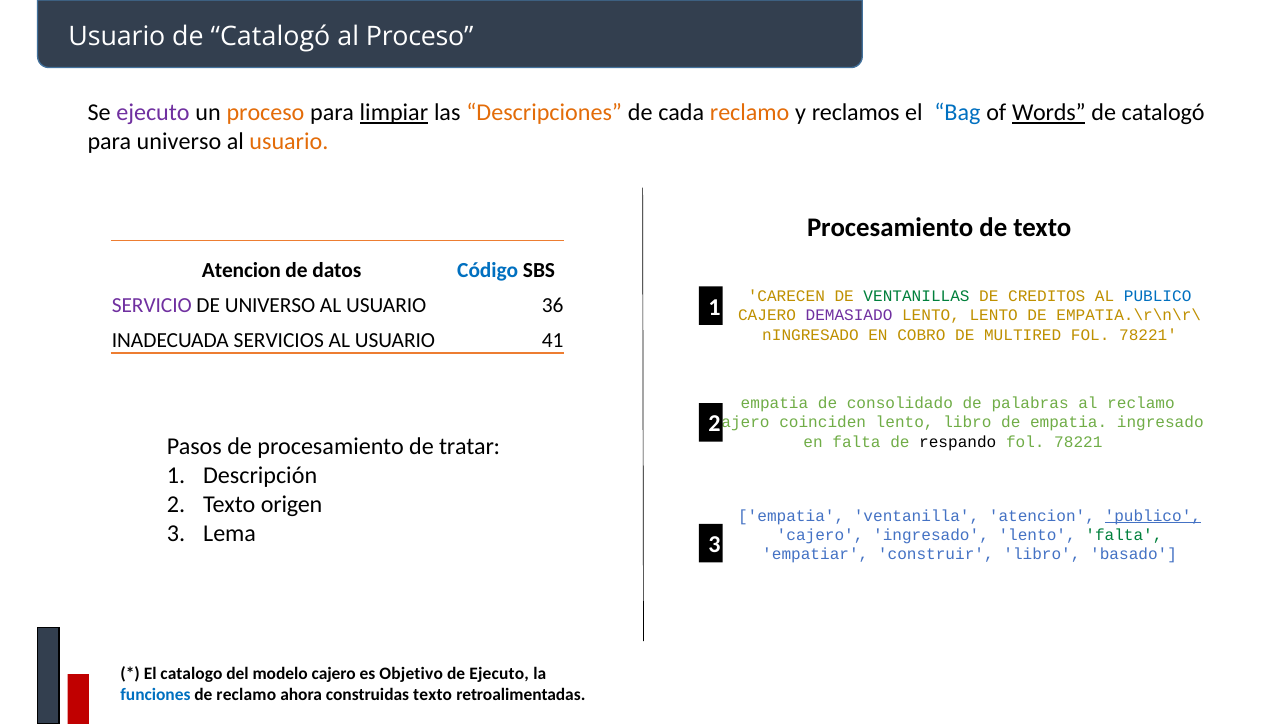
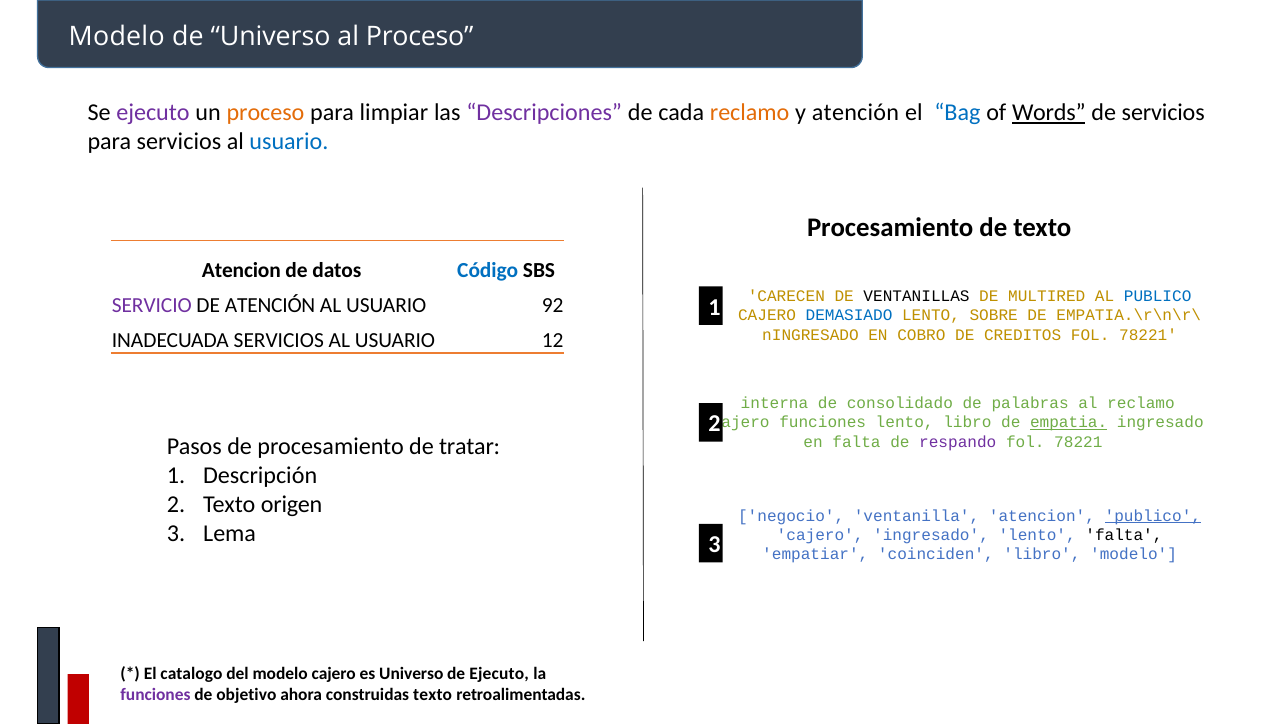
Usuario at (117, 37): Usuario -> Modelo
Catalogó at (270, 37): Catalogó -> Universo
limpiar underline: present -> none
Descripciones colour: orange -> purple
y reclamos: reclamos -> atención
catalogó at (1163, 112): catalogó -> servicios
para universo: universo -> servicios
usuario at (289, 141) colour: orange -> blue
VENTANILLAS colour: green -> black
CREDITOS: CREDITOS -> MULTIRED
DE UNIVERSO: UNIVERSO -> ATENCIÓN
36: 36 -> 92
DEMASIADO colour: purple -> blue
LENTO LENTO: LENTO -> SOBRE
MULTIRED: MULTIRED -> CREDITOS
41: 41 -> 12
empatia at (774, 403): empatia -> interna
coinciden at (823, 422): coinciden -> funciones
empatia at (1069, 422) underline: none -> present
respando colour: black -> purple
empatia at (791, 516): empatia -> negocio
falta at (1124, 535) colour: green -> black
construir: construir -> coinciden
libro basado: basado -> modelo
es Objetivo: Objetivo -> Universo
funciones at (155, 695) colour: blue -> purple
de reclamo: reclamo -> objetivo
